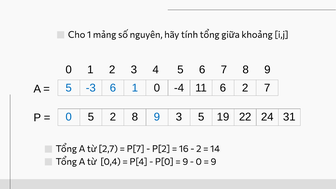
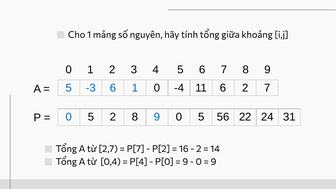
2 8 9 3: 3 -> 0
19: 19 -> 56
